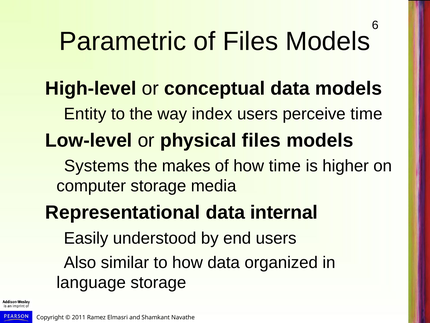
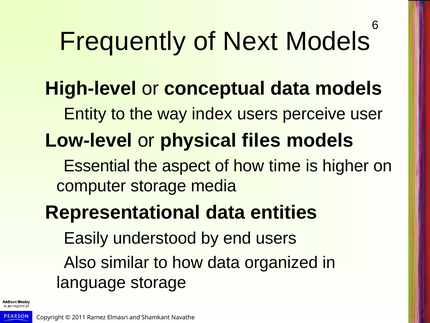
Parametric: Parametric -> Frequently
of Files: Files -> Next
perceive time: time -> user
Systems: Systems -> Essential
makes: makes -> aspect
internal: internal -> entities
